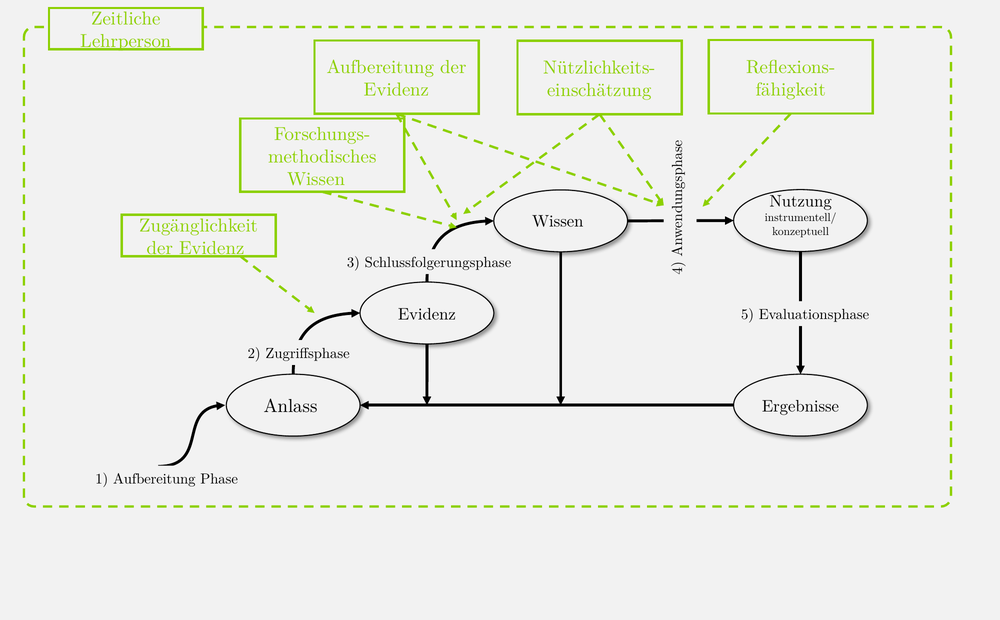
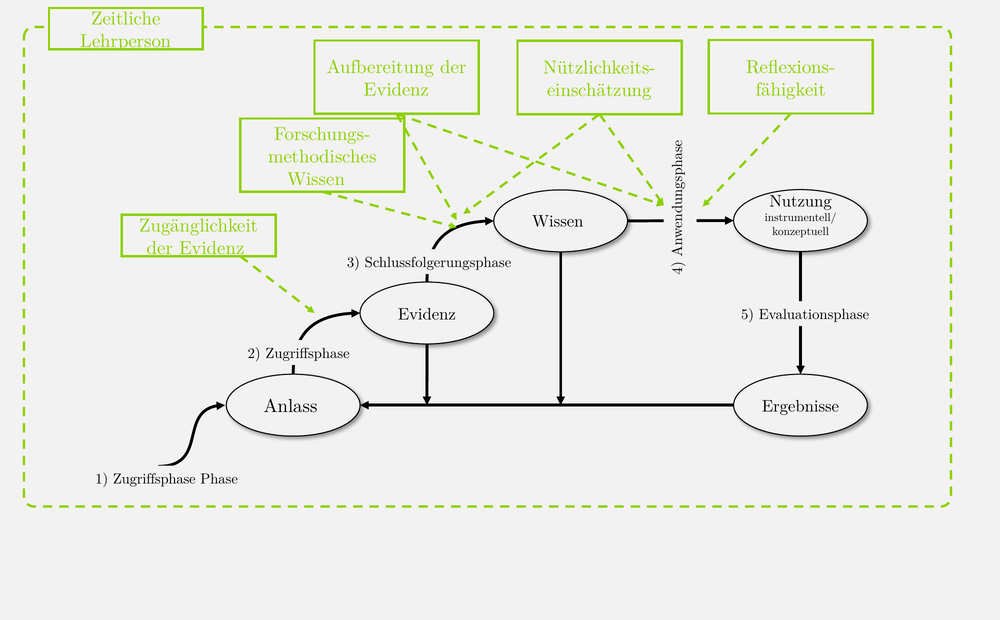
1 Aufbereitung: Aufbereitung -> Zugriffsphase
